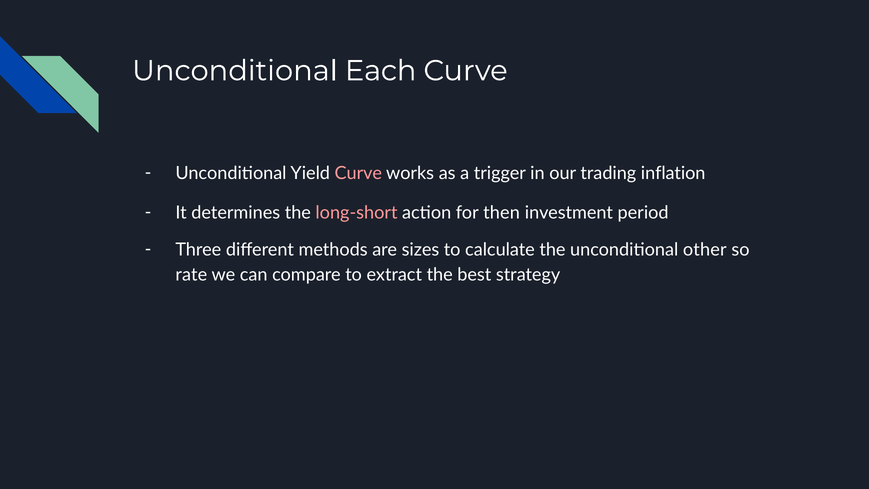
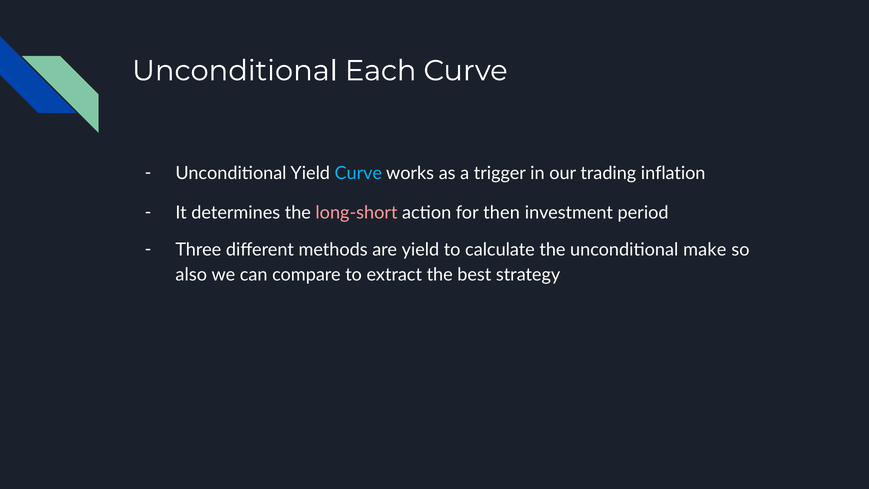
Curve at (358, 173) colour: pink -> light blue
are sizes: sizes -> yield
other: other -> make
rate: rate -> also
